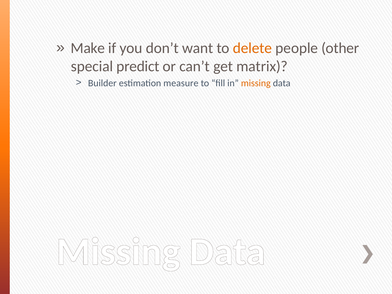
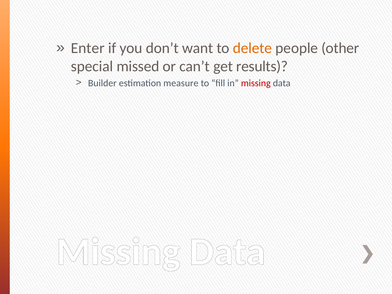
Make: Make -> Enter
predict: predict -> missed
matrix: matrix -> results
missing at (256, 83) colour: orange -> red
